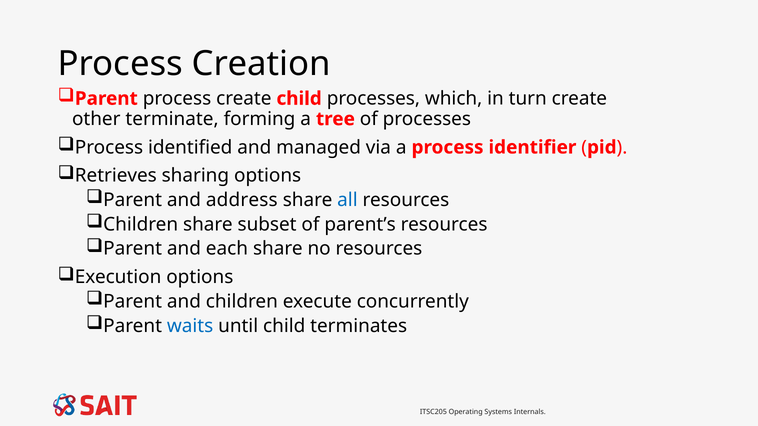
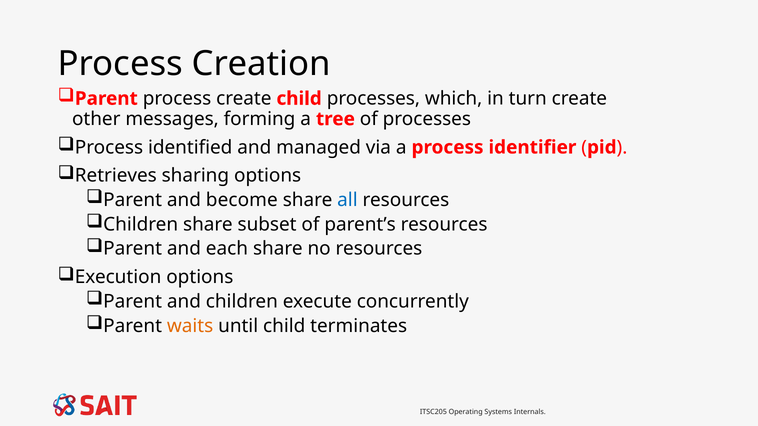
terminate: terminate -> messages
address: address -> become
waits colour: blue -> orange
